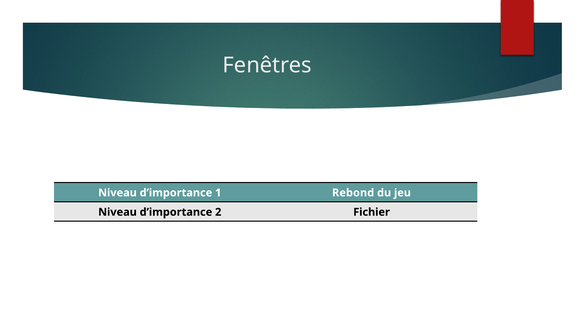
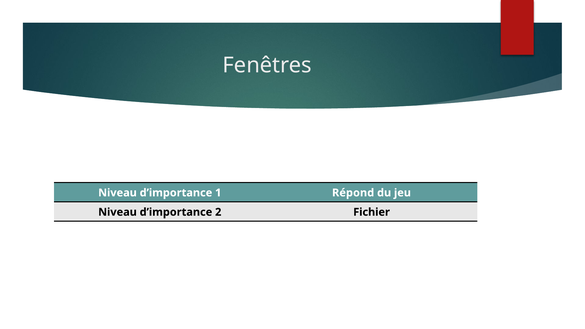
Rebond: Rebond -> Répond
